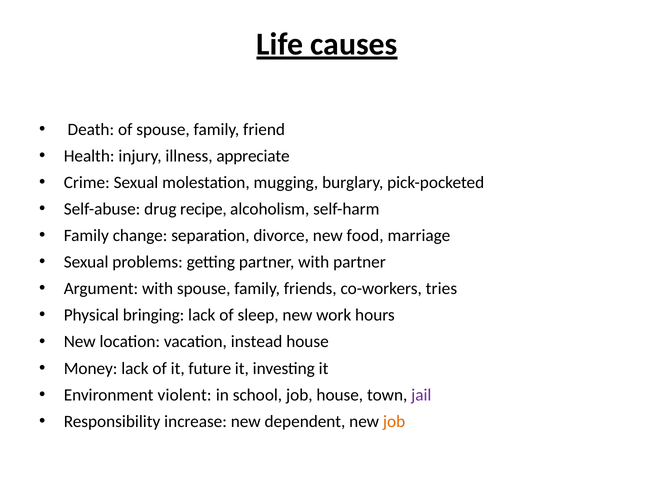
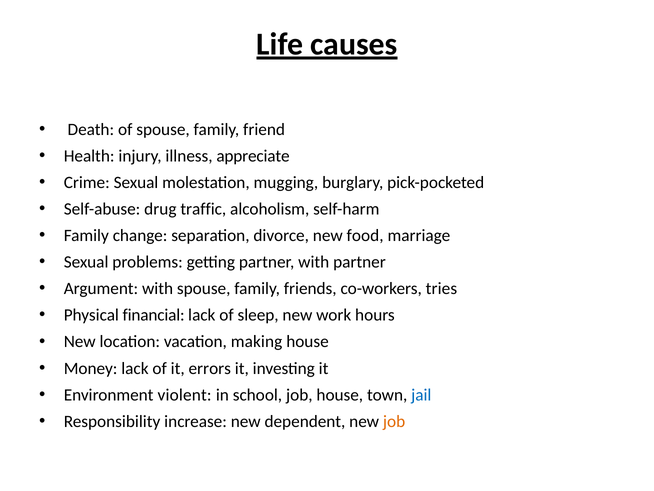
recipe: recipe -> traffic
bringing: bringing -> financial
instead: instead -> making
future: future -> errors
jail colour: purple -> blue
